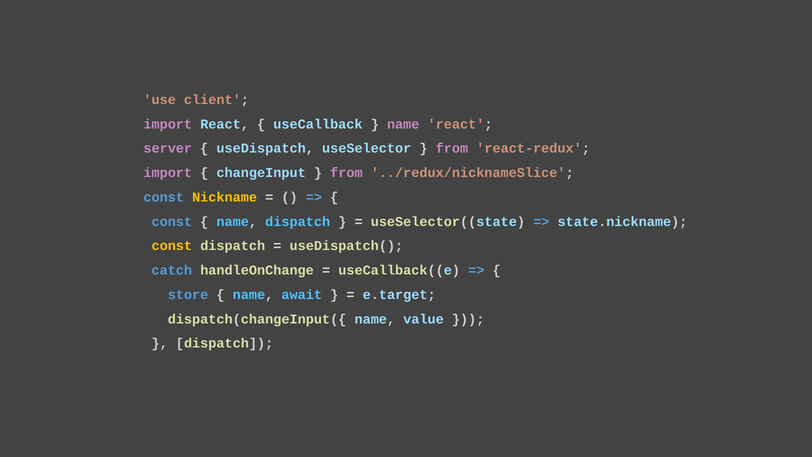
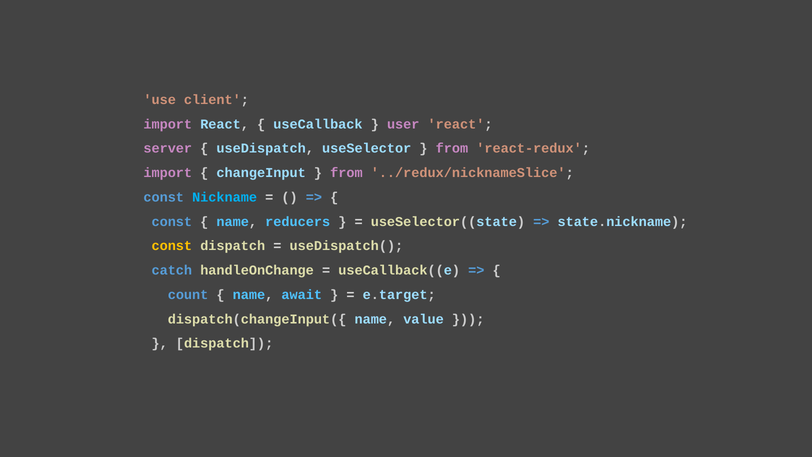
name at (403, 124): name -> user
Nickname colour: yellow -> light blue
name dispatch: dispatch -> reducers
store: store -> count
